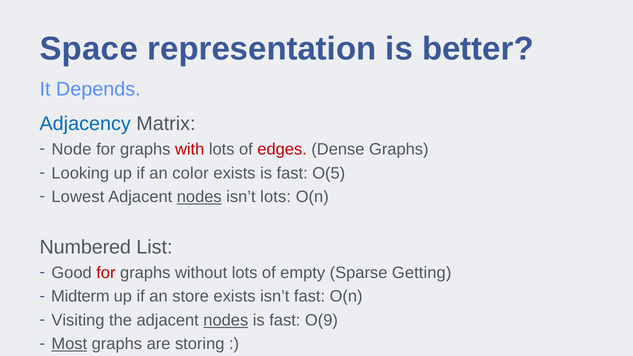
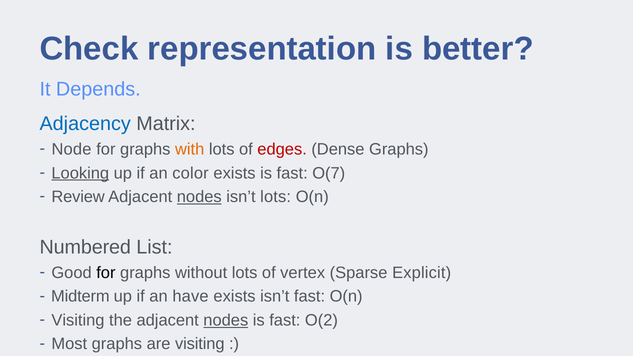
Space: Space -> Check
with colour: red -> orange
Looking underline: none -> present
O(5: O(5 -> O(7
Lowest: Lowest -> Review
for at (106, 273) colour: red -> black
empty: empty -> vertex
Getting: Getting -> Explicit
store: store -> have
O(9: O(9 -> O(2
Most underline: present -> none
are storing: storing -> visiting
